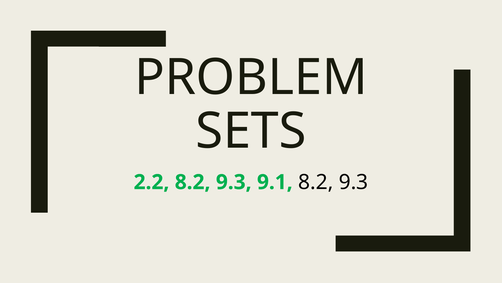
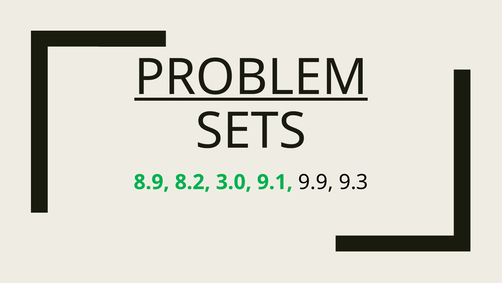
PROBLEM underline: none -> present
2.2: 2.2 -> 8.9
9.3 at (234, 182): 9.3 -> 3.0
9.1 8.2: 8.2 -> 9.9
